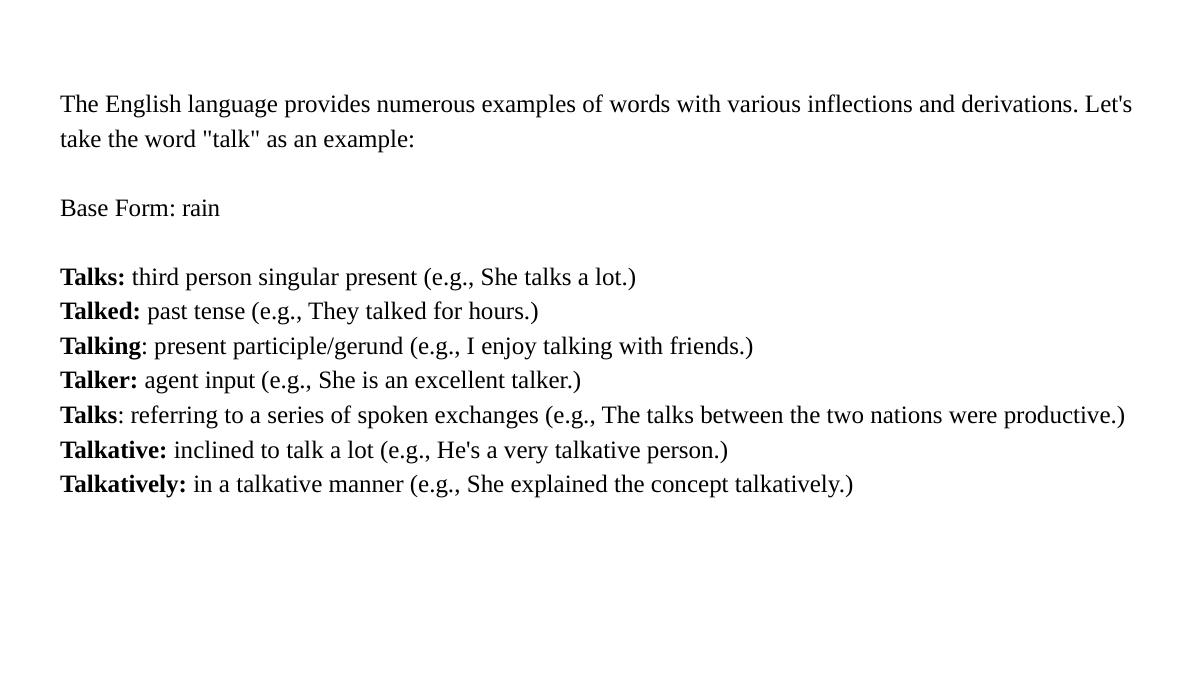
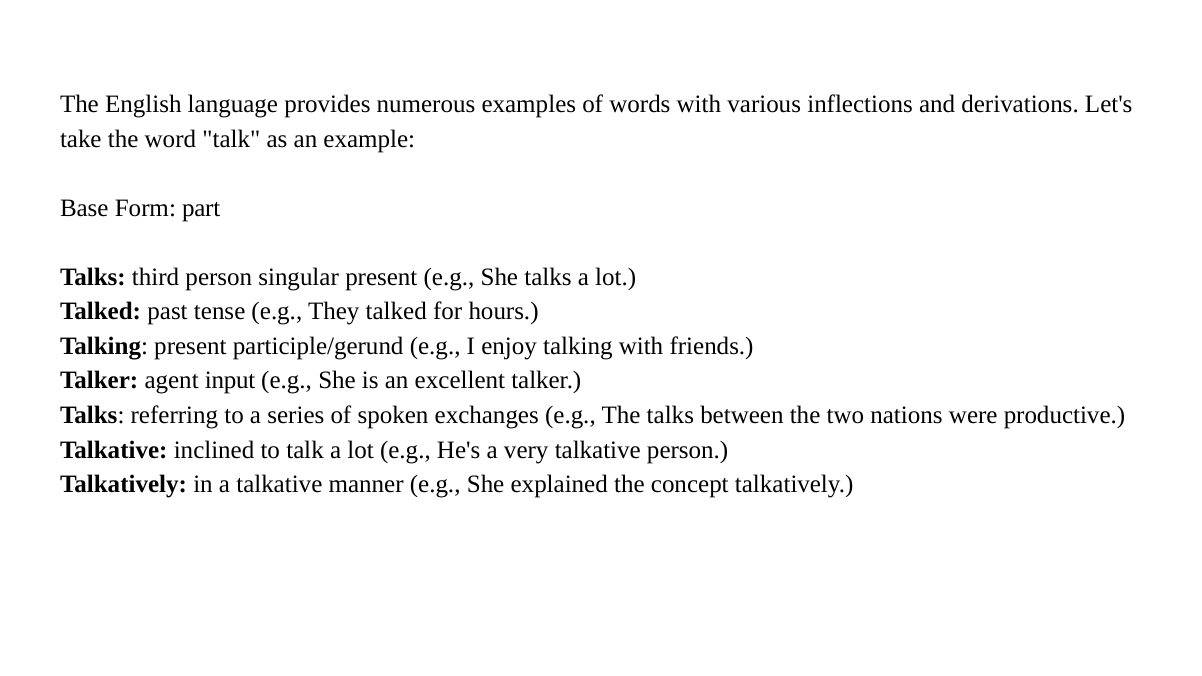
rain: rain -> part
